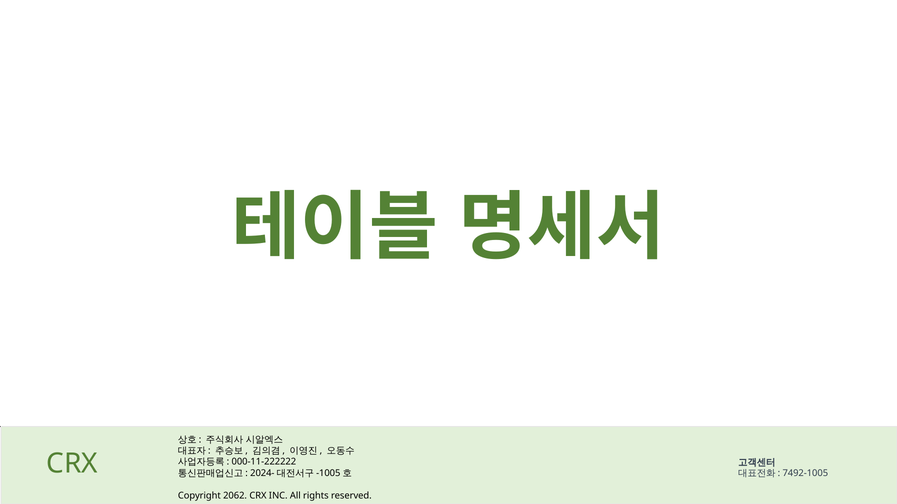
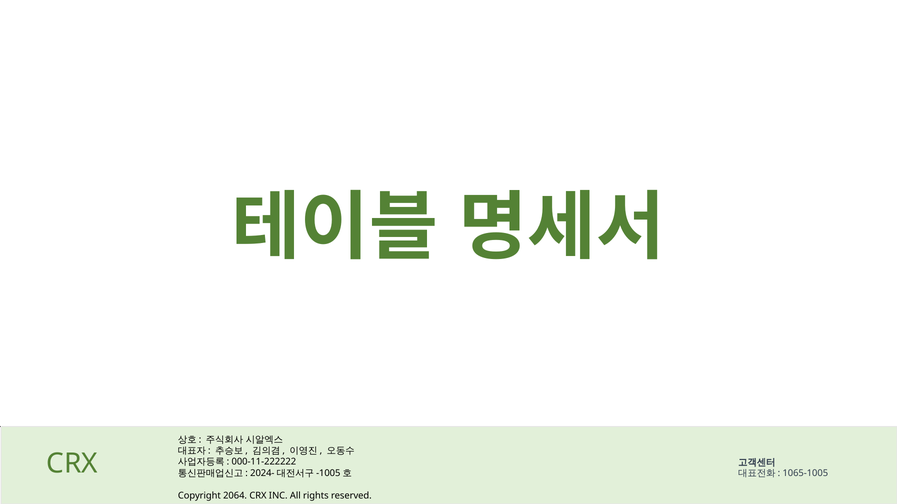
7492-1005: 7492-1005 -> 1065-1005
2062: 2062 -> 2064
